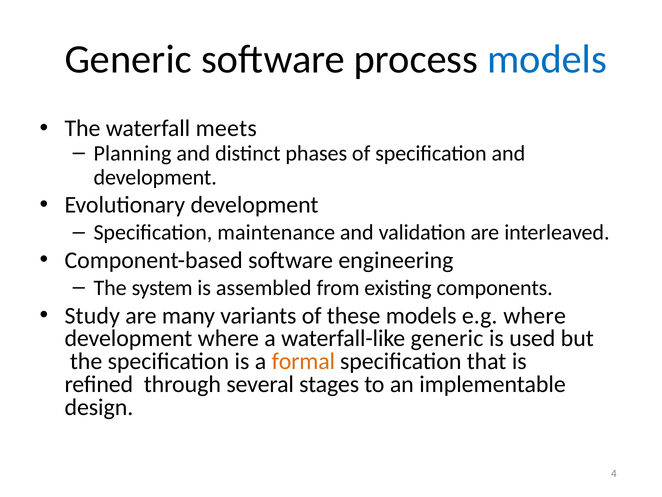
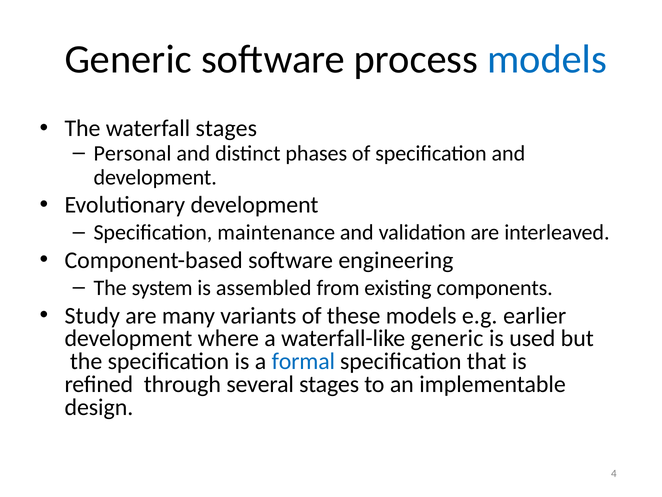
waterfall meets: meets -> stages
Planning: Planning -> Personal
e.g where: where -> earlier
formal colour: orange -> blue
